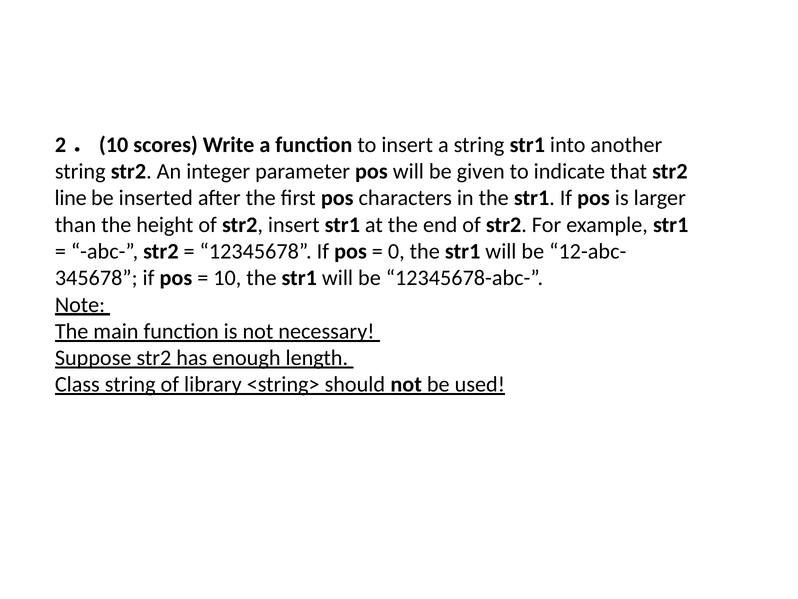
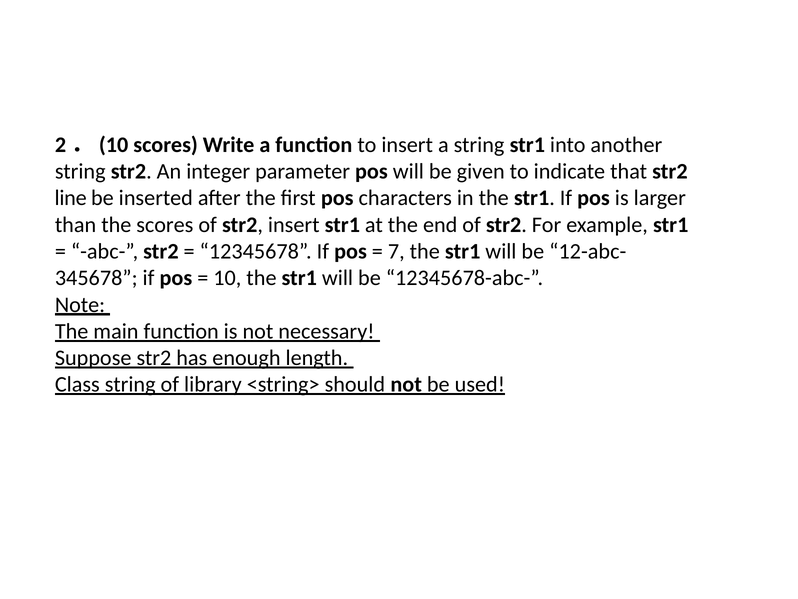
the height: height -> scores
0: 0 -> 7
